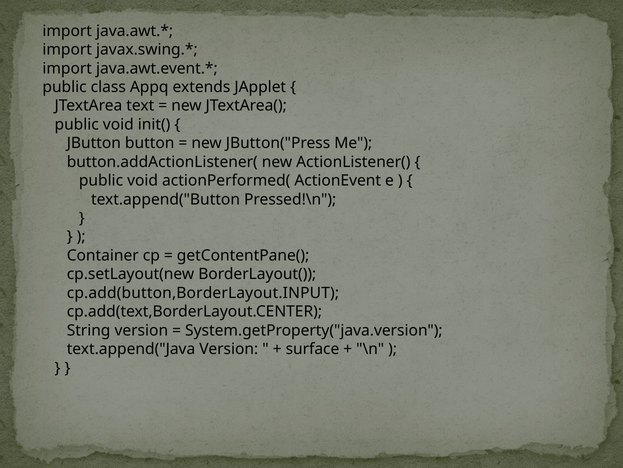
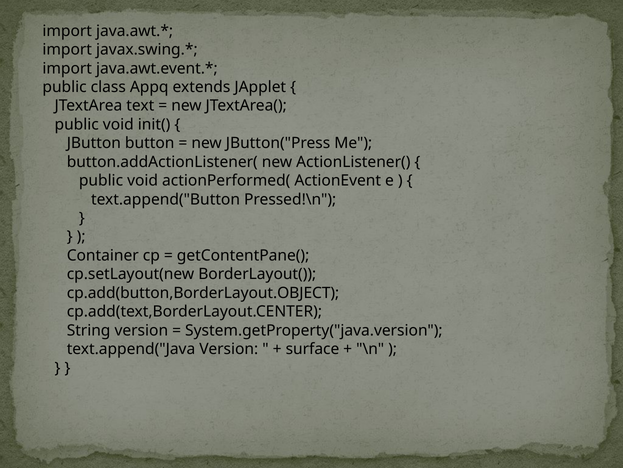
cp.add(button,BorderLayout.INPUT: cp.add(button,BorderLayout.INPUT -> cp.add(button,BorderLayout.OBJECT
